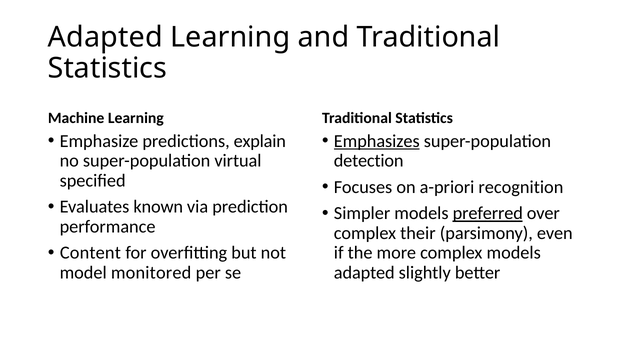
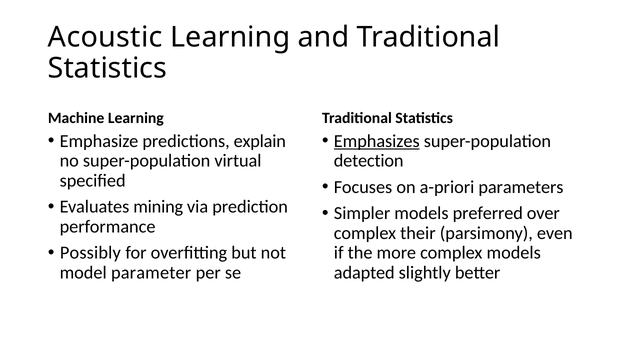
Adapted at (105, 37): Adapted -> Acoustic
recognition: recognition -> parameters
known: known -> mining
preferred underline: present -> none
Content: Content -> Possibly
monitored: monitored -> parameter
